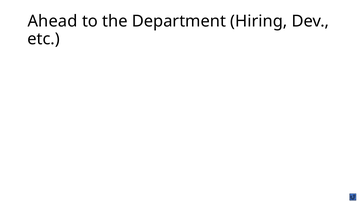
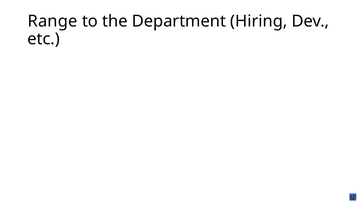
Ahead: Ahead -> Range
